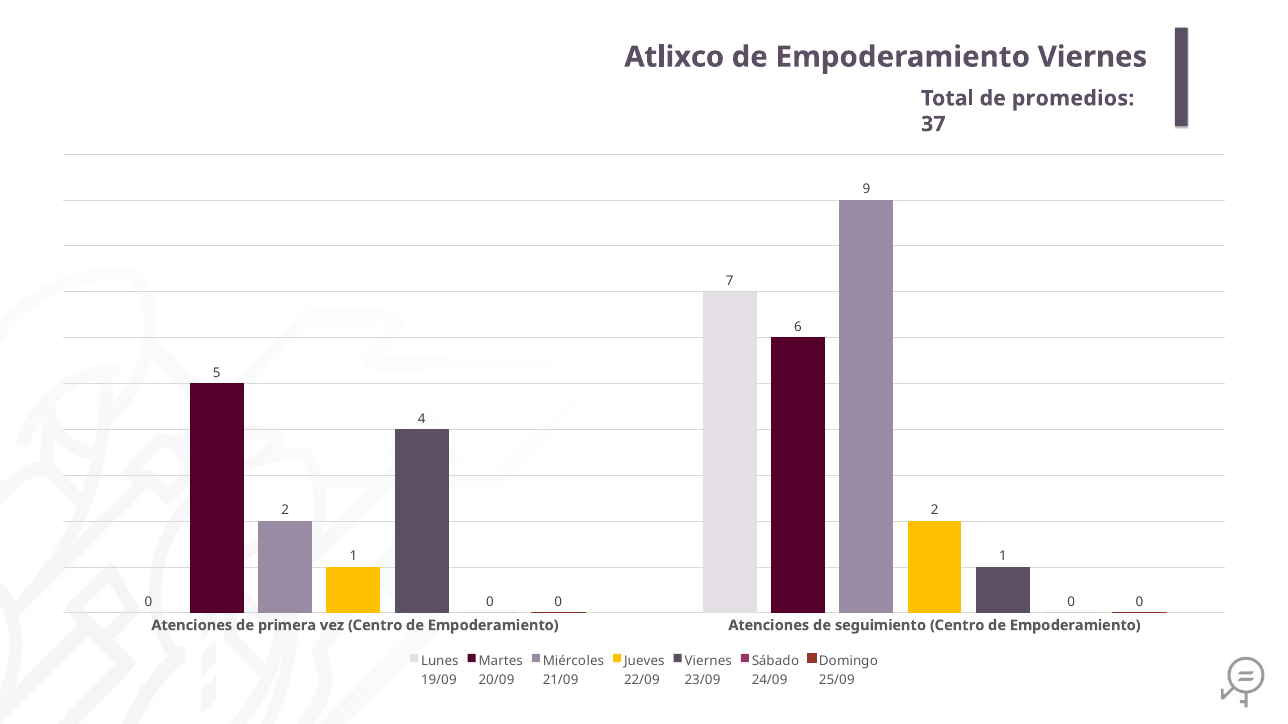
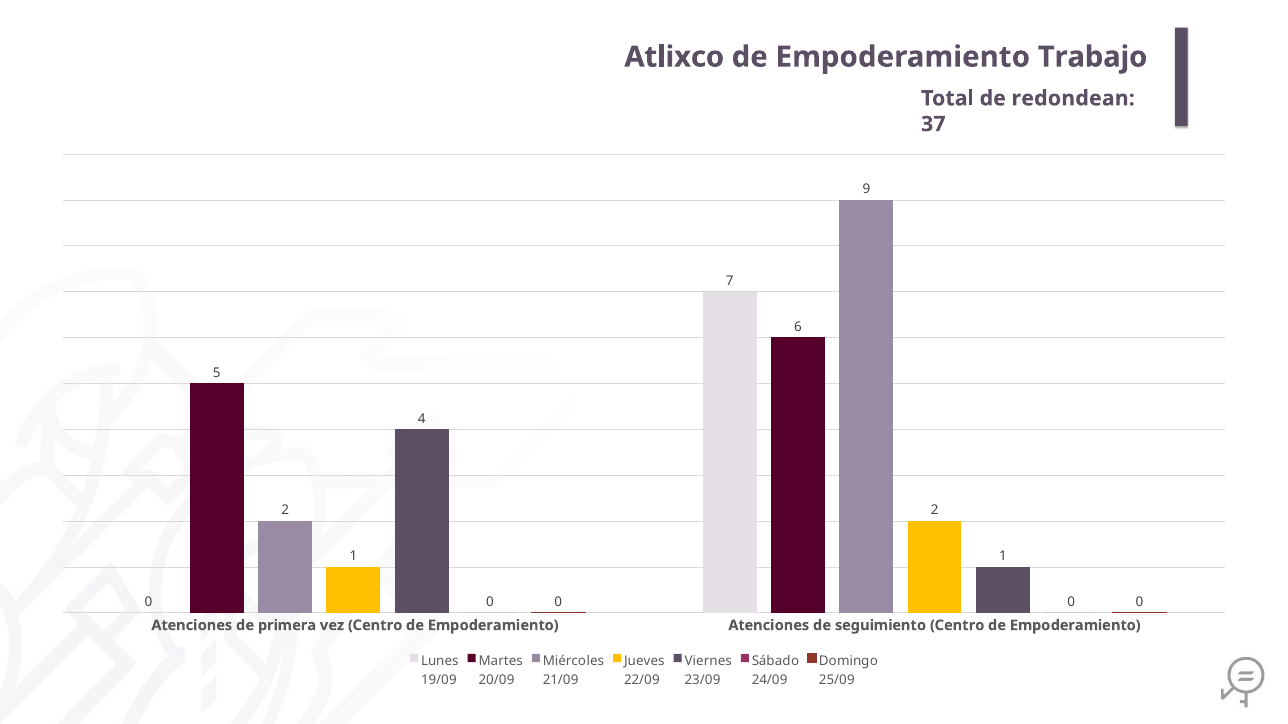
Empoderamiento Viernes: Viernes -> Trabajo
promedios: promedios -> redondean
